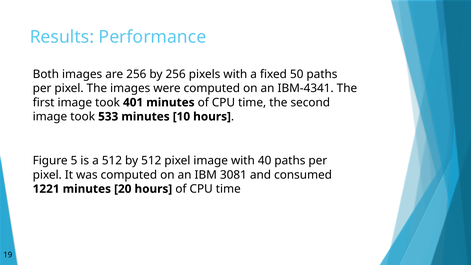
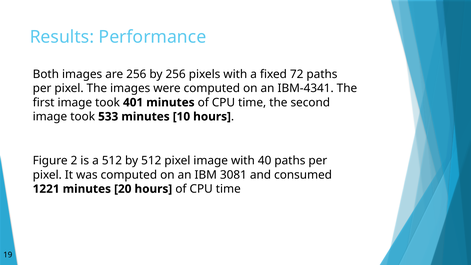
50: 50 -> 72
5: 5 -> 2
